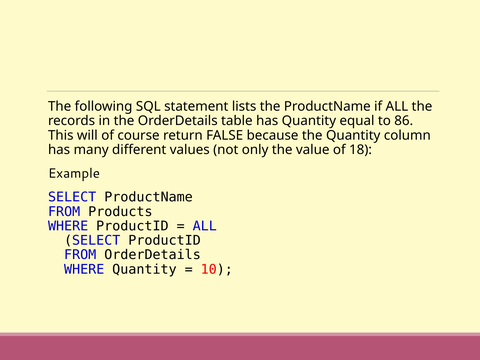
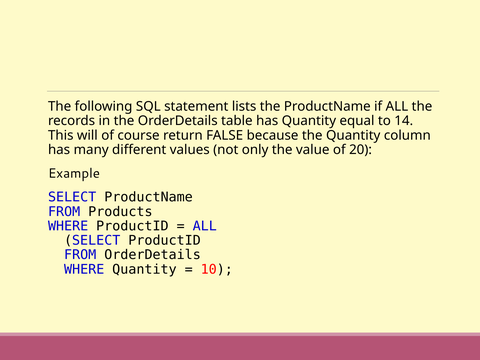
86: 86 -> 14
18: 18 -> 20
